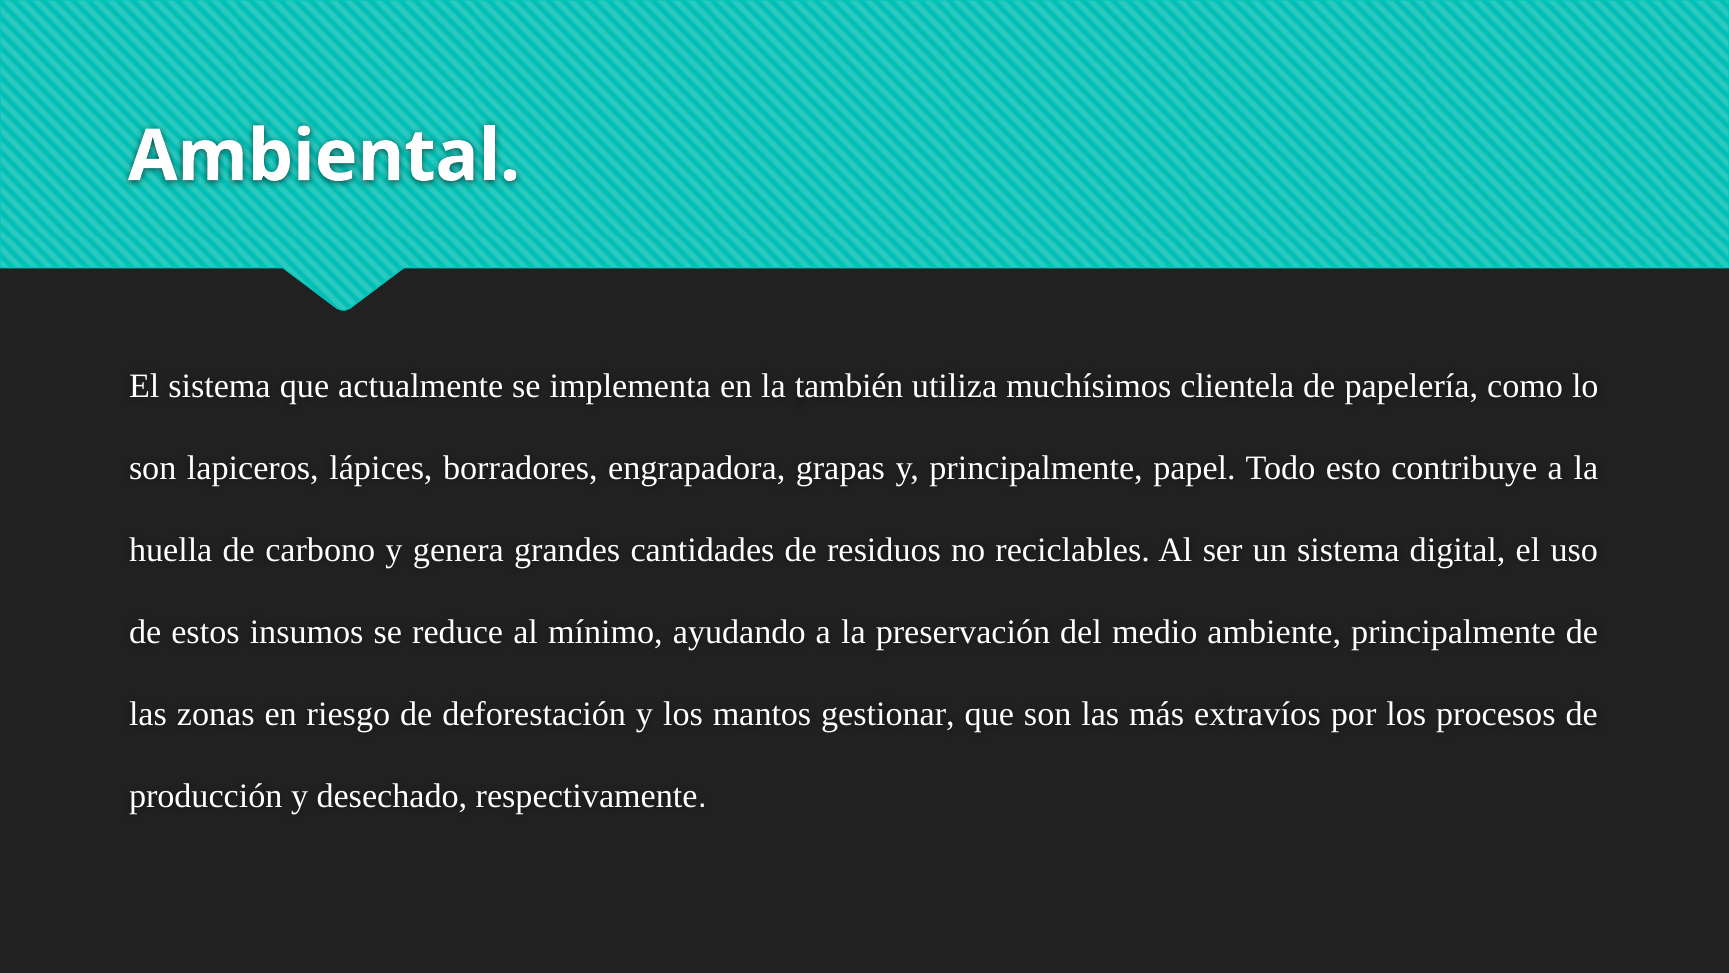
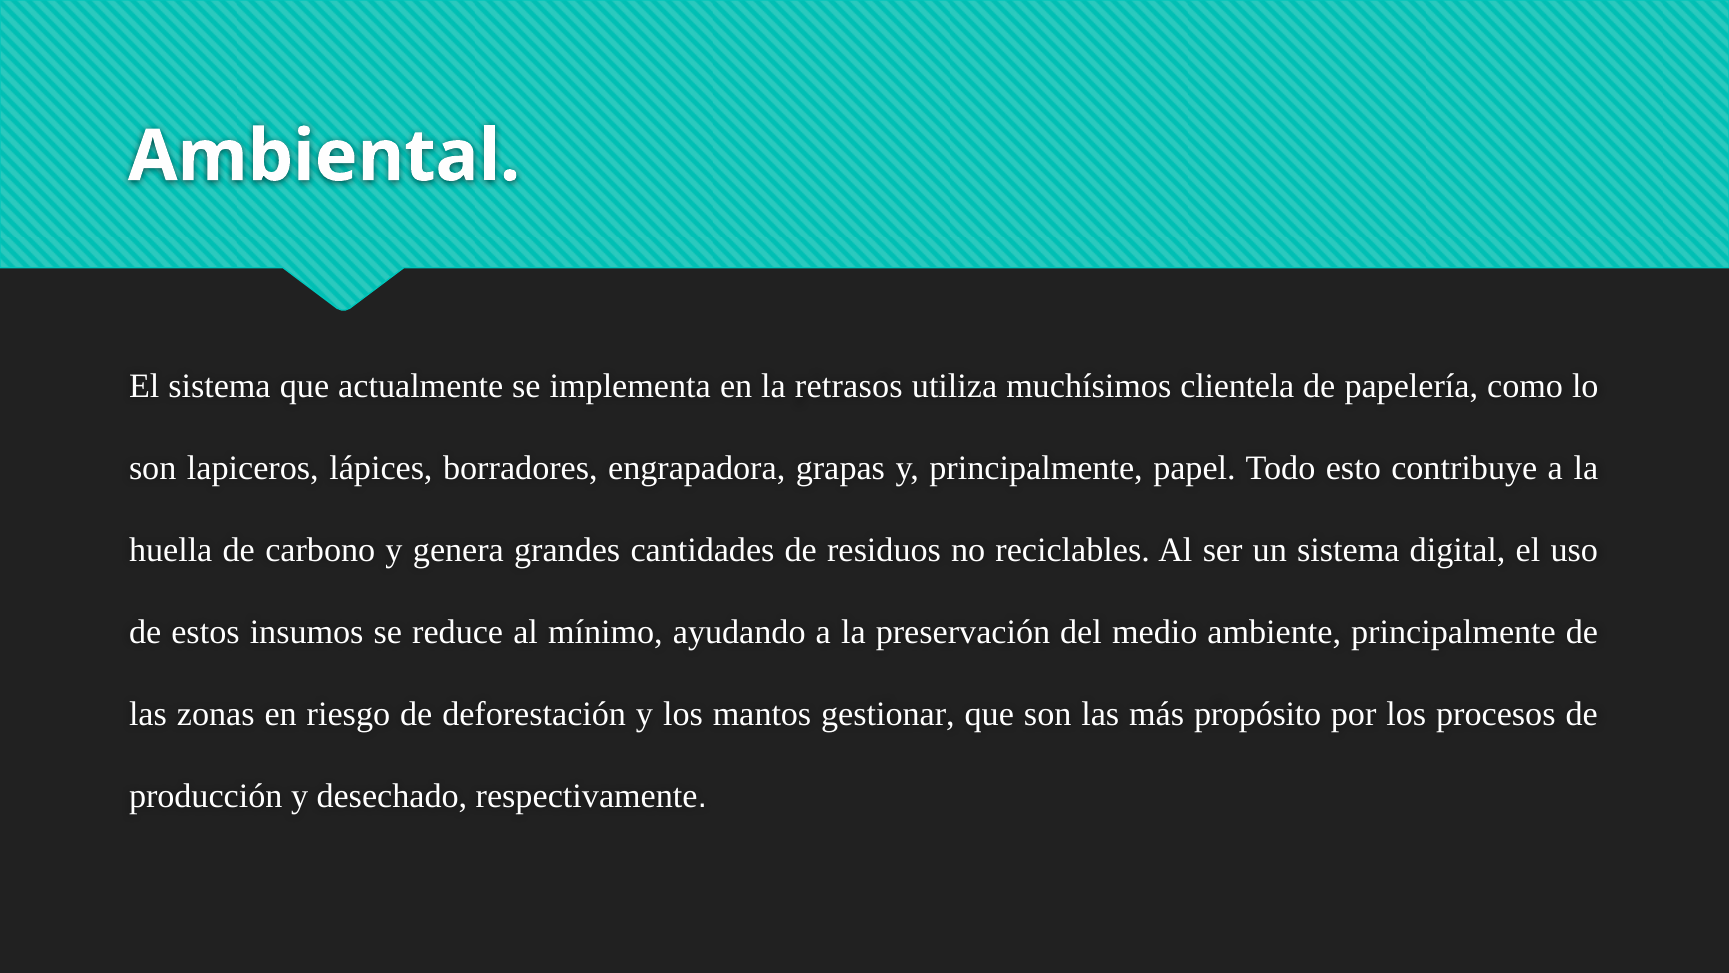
también: también -> retrasos
extravíos: extravíos -> propósito
